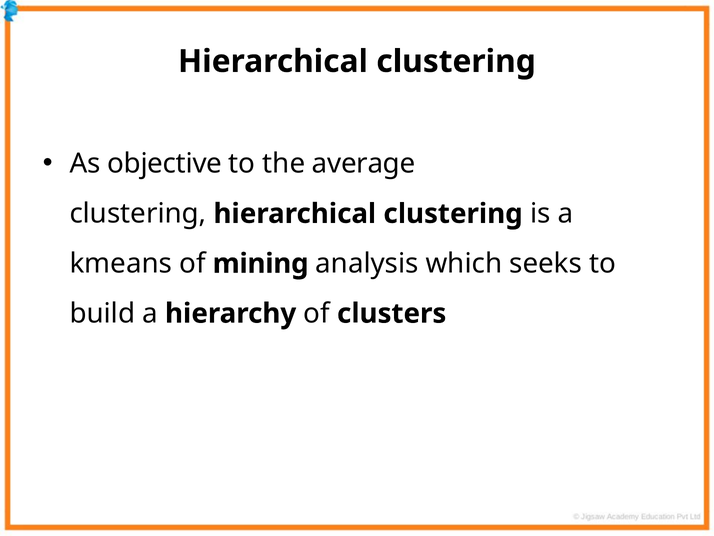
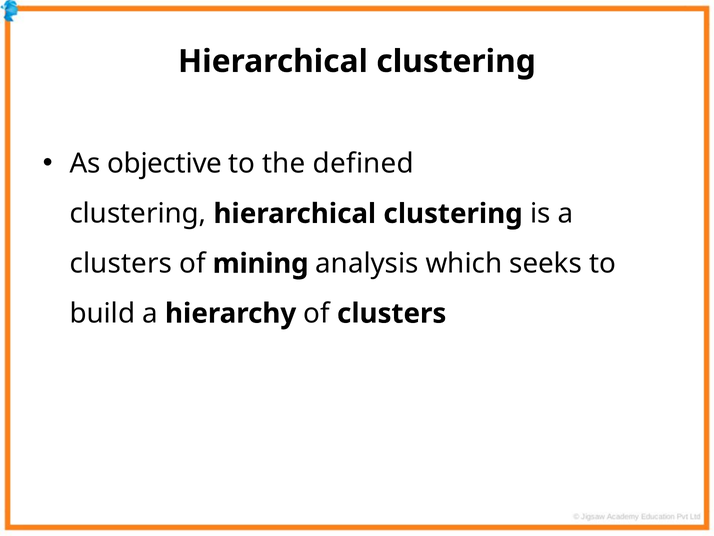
average: average -> defined
kmeans at (121, 263): kmeans -> clusters
